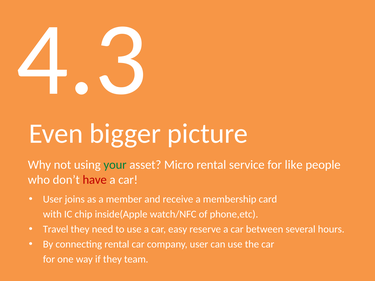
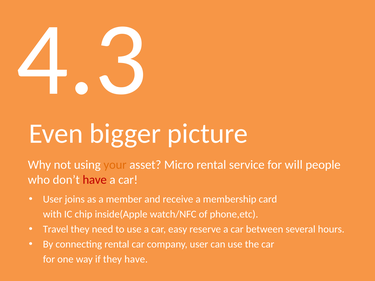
your colour: green -> orange
like: like -> will
they team: team -> have
